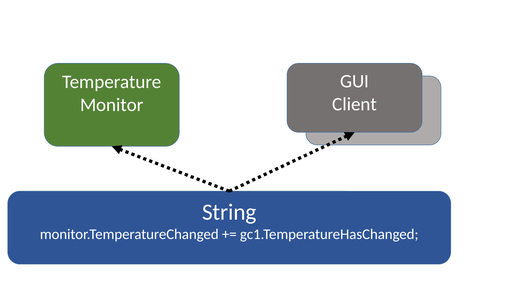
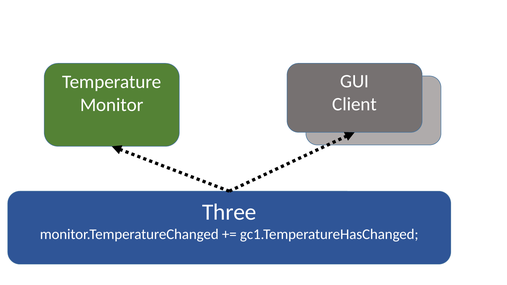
String: String -> Three
